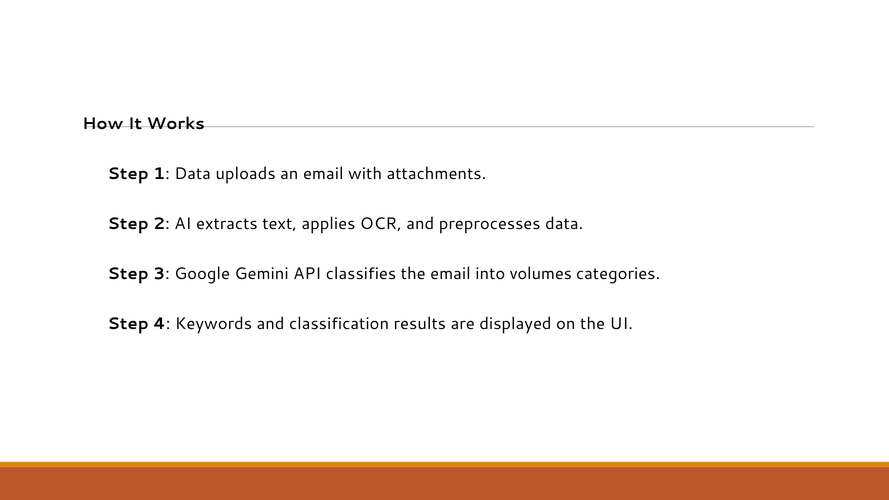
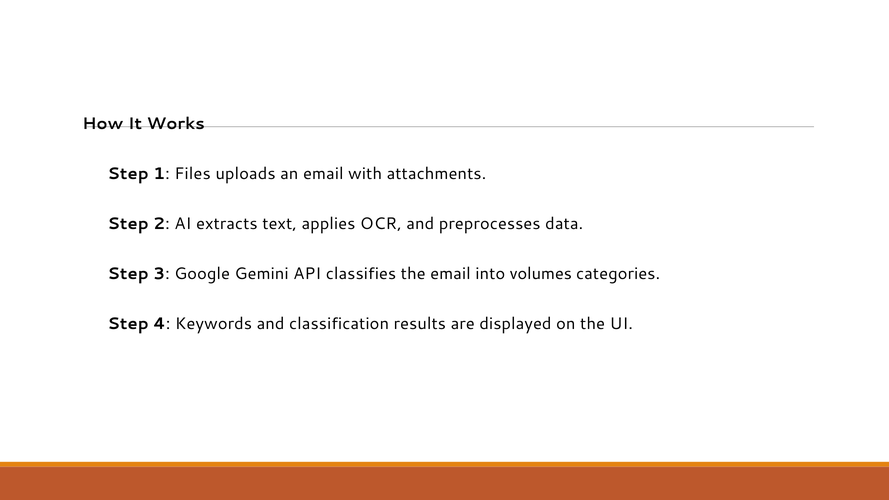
1 Data: Data -> Files
